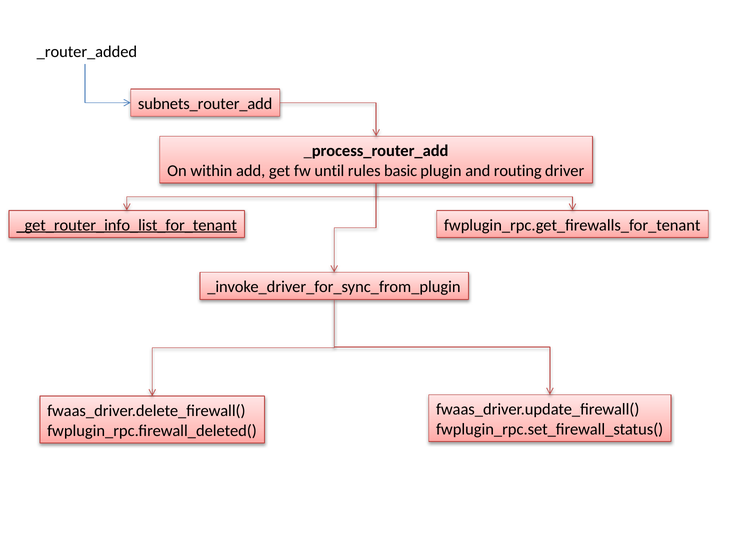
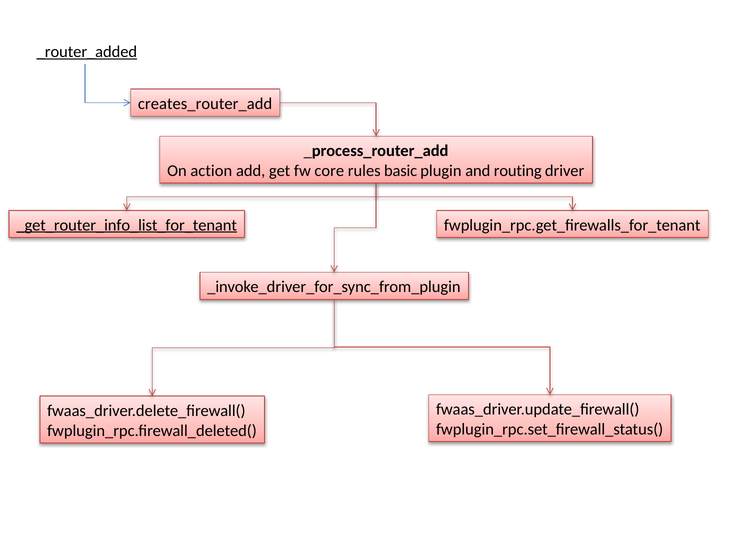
_router_added underline: none -> present
subnets_router_add: subnets_router_add -> creates_router_add
within: within -> action
until: until -> core
